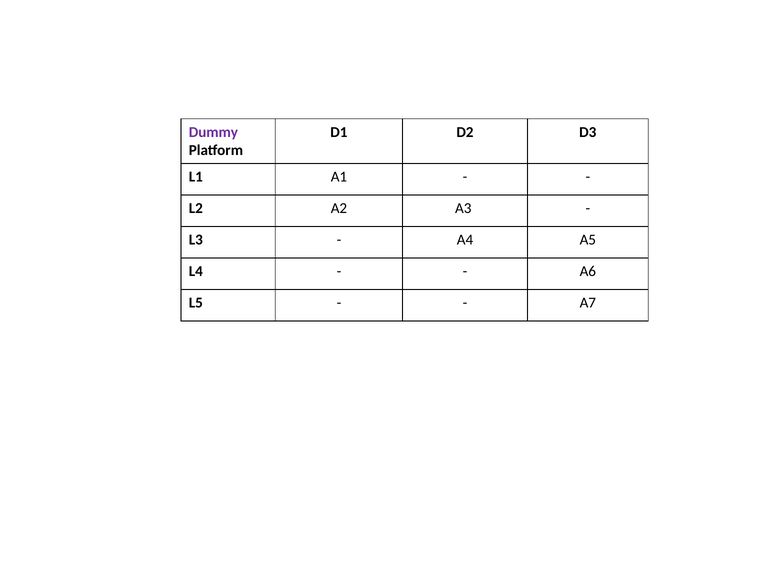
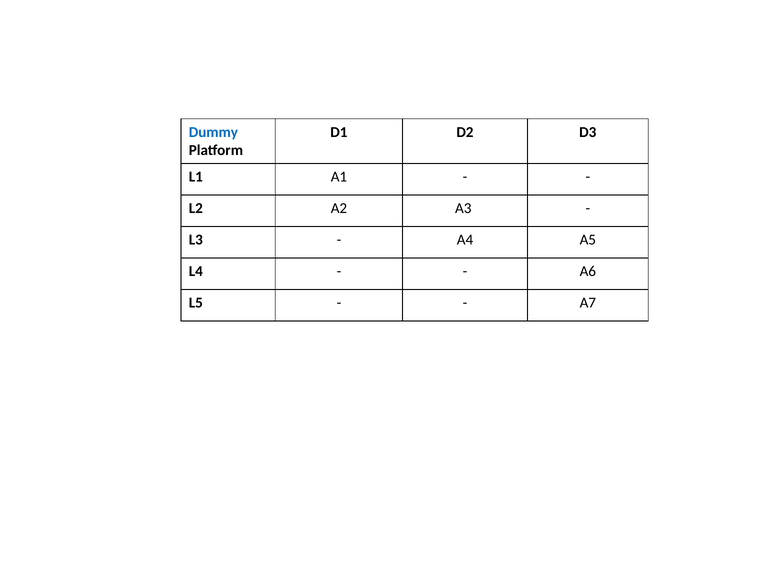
Dummy colour: purple -> blue
